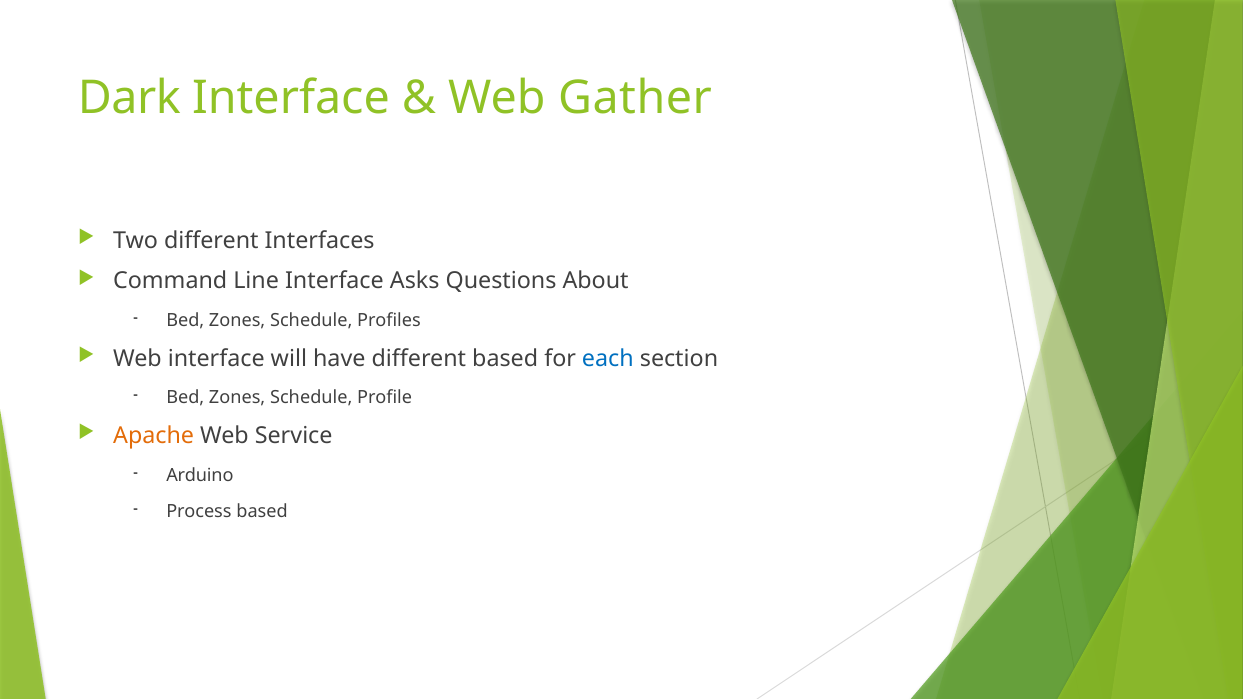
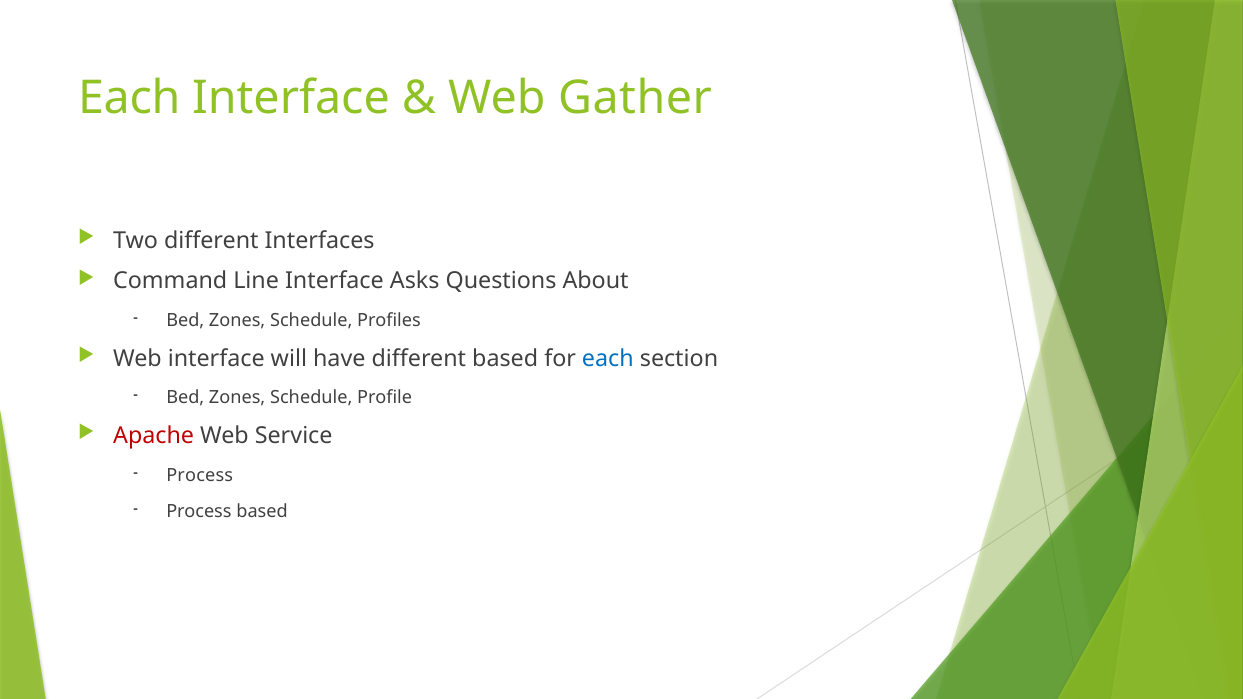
Dark at (129, 98): Dark -> Each
Apache colour: orange -> red
Arduino at (200, 475): Arduino -> Process
